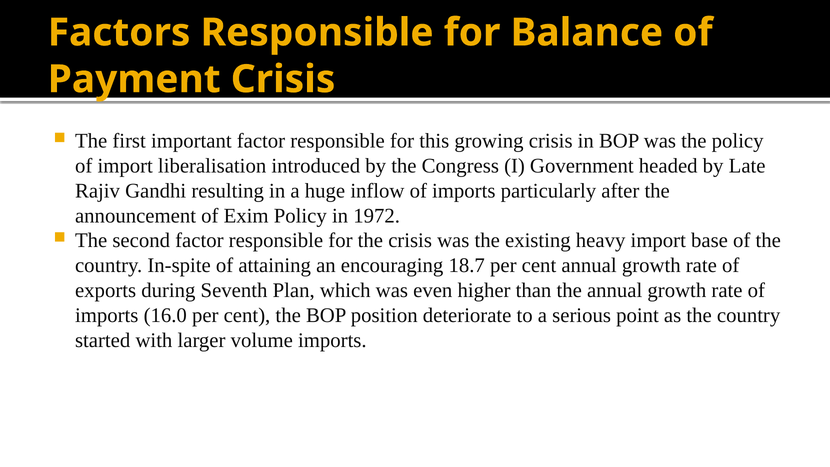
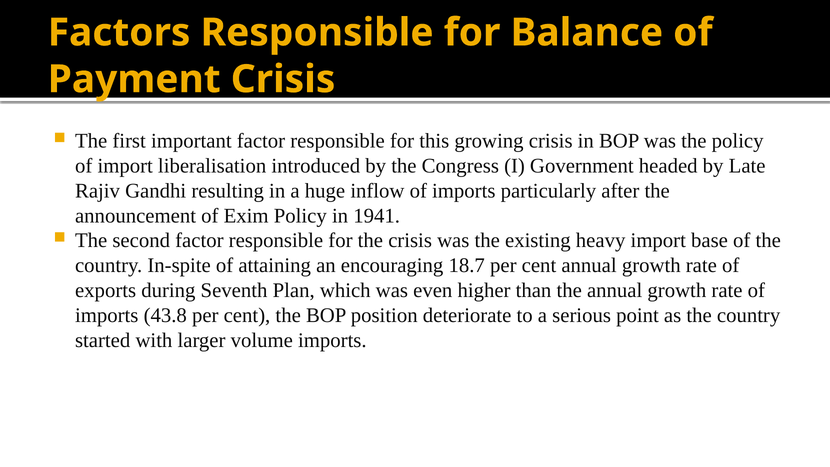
1972: 1972 -> 1941
16.0: 16.0 -> 43.8
